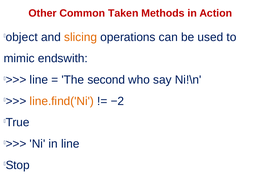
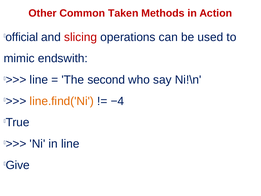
object: object -> official
slicing colour: orange -> red
−2: −2 -> −4
Stop: Stop -> Give
